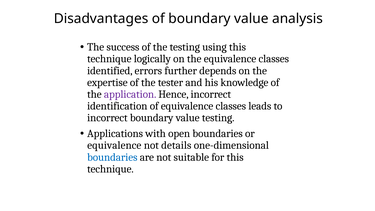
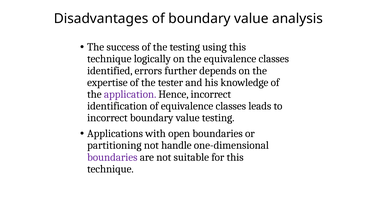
equivalence at (114, 145): equivalence -> partitioning
details: details -> handle
boundaries at (112, 157) colour: blue -> purple
